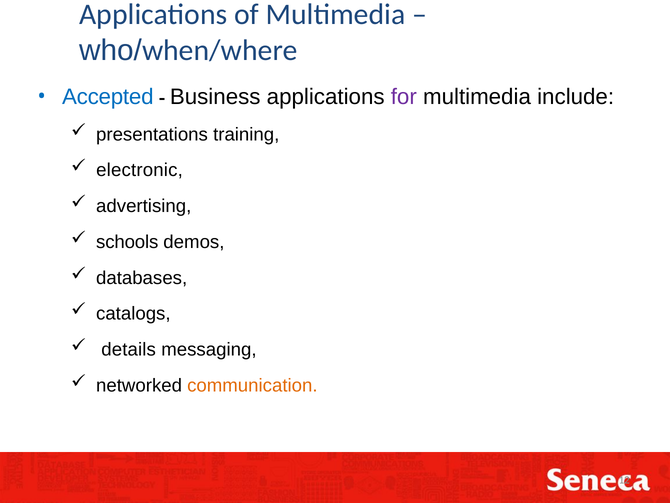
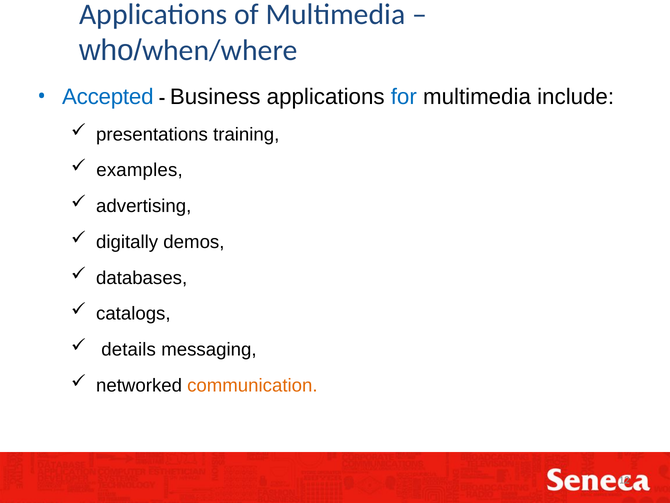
for colour: purple -> blue
electronic: electronic -> examples
schools: schools -> digitally
